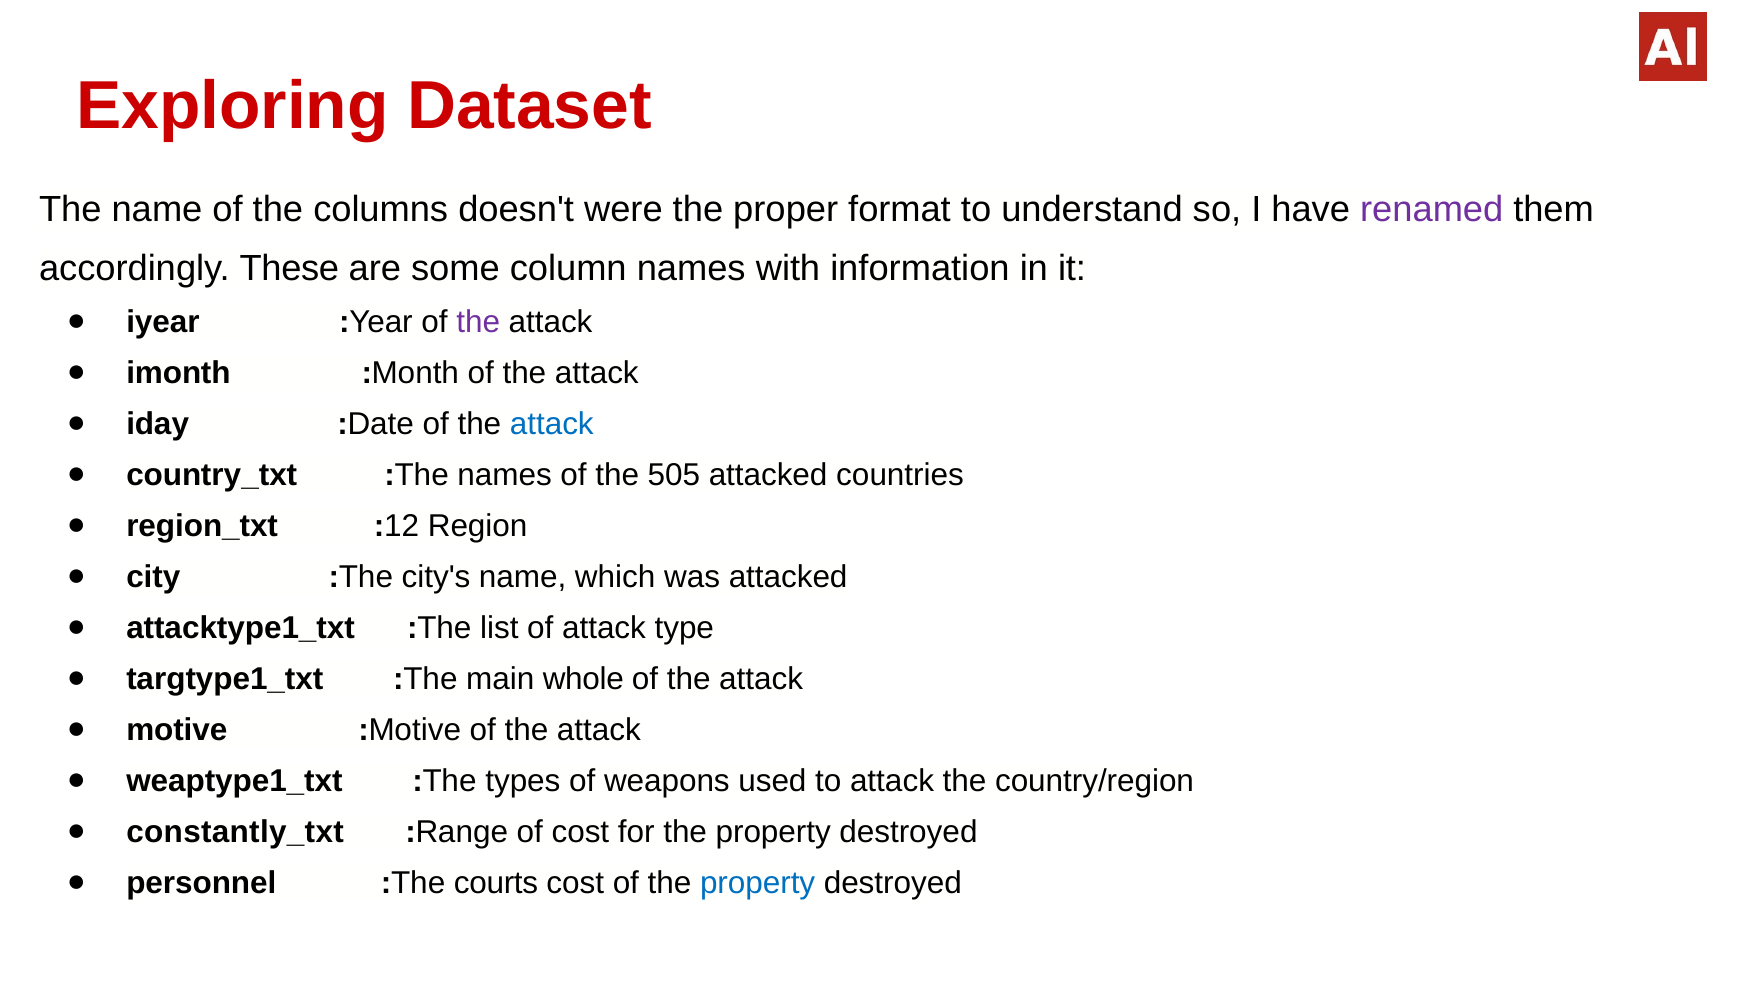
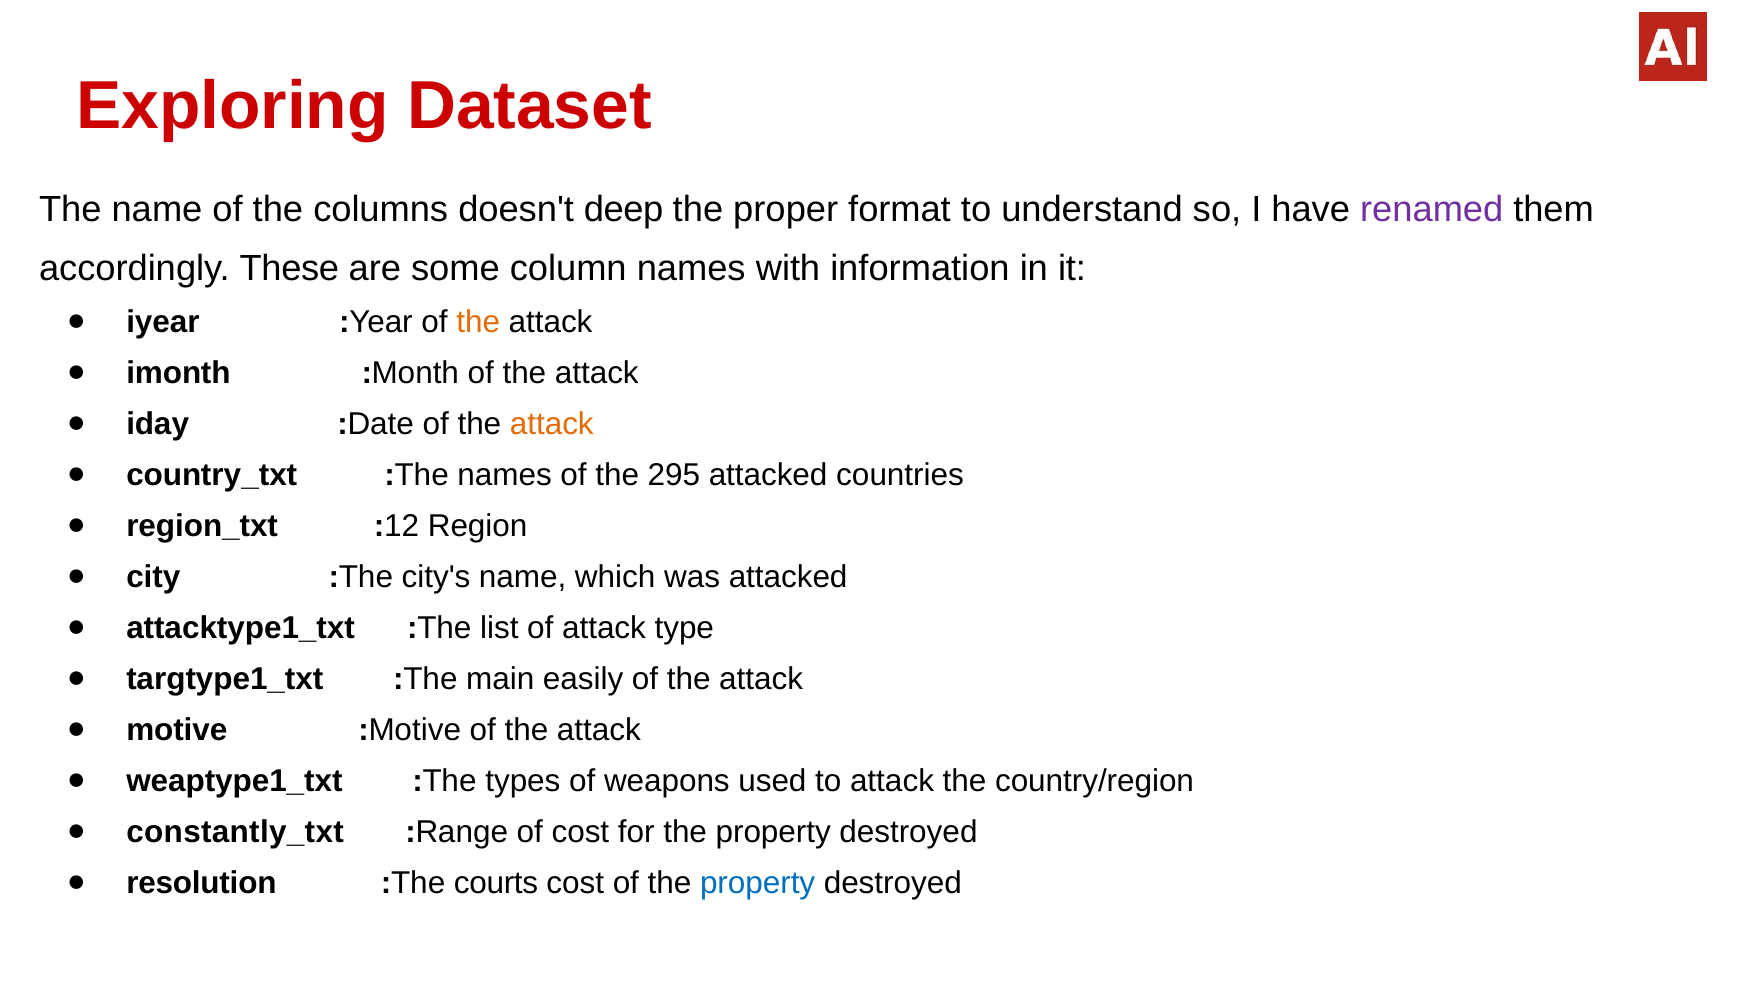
were: were -> deep
the at (478, 322) colour: purple -> orange
attack at (552, 424) colour: blue -> orange
505: 505 -> 295
whole: whole -> easily
personnel: personnel -> resolution
